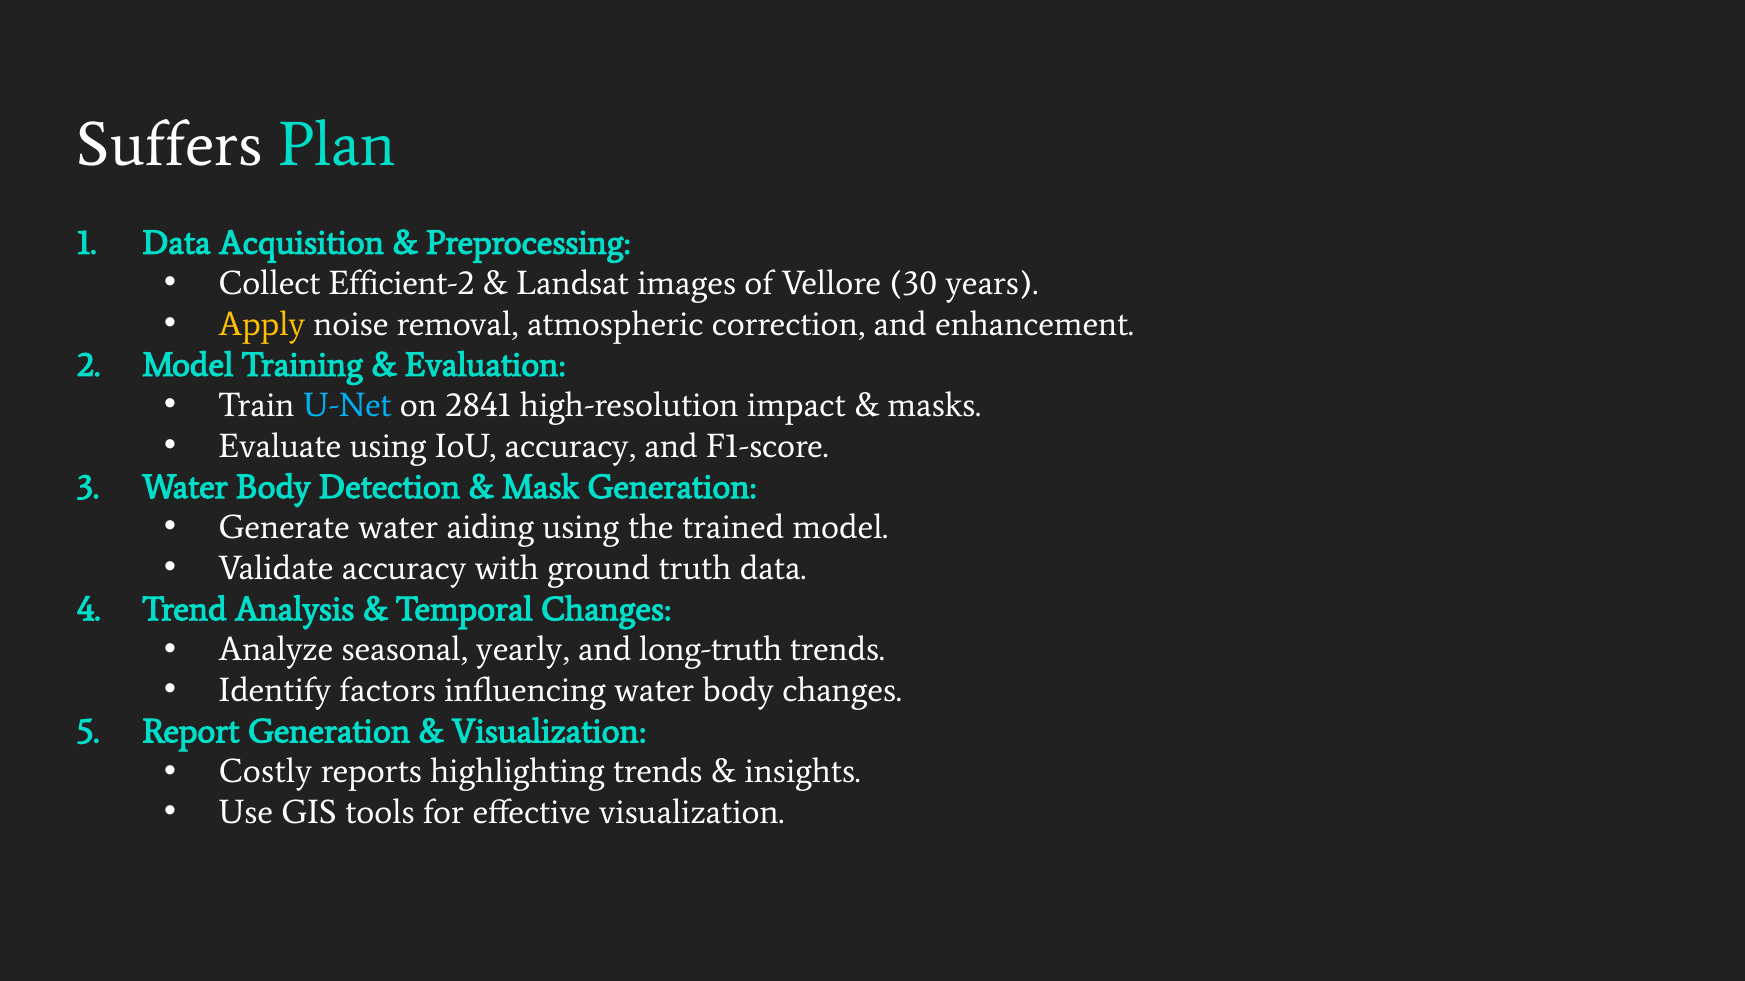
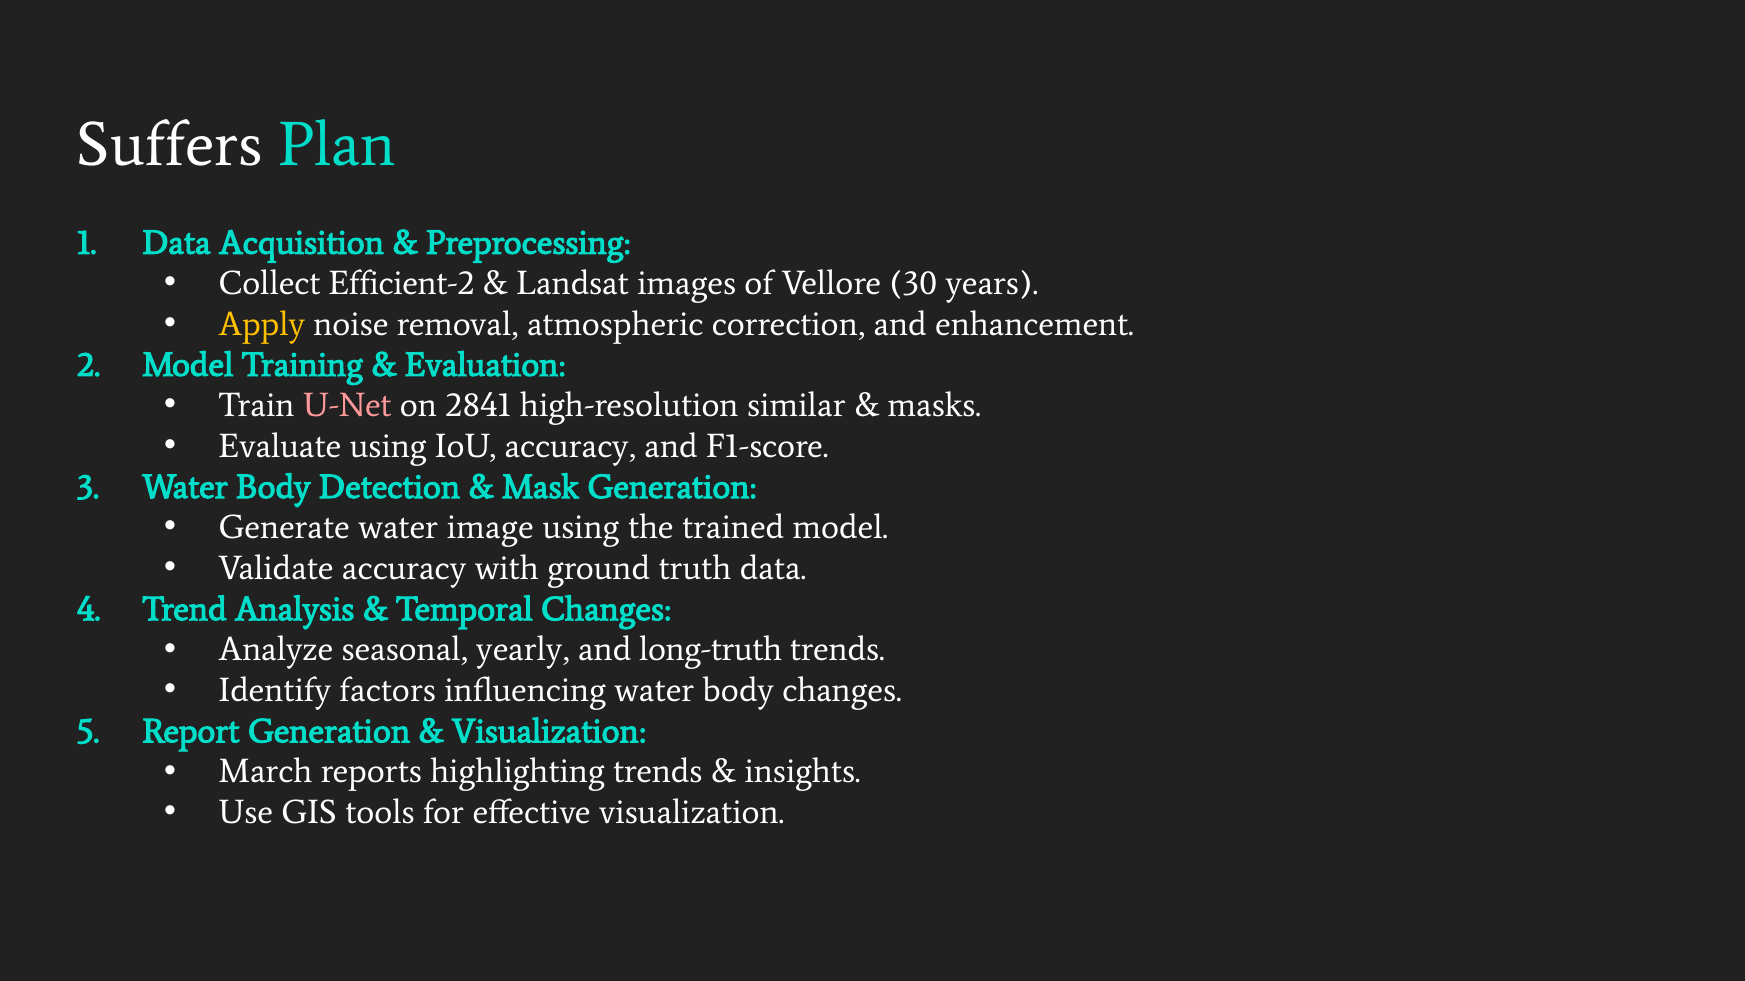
U-Net colour: light blue -> pink
impact: impact -> similar
aiding: aiding -> image
Costly: Costly -> March
